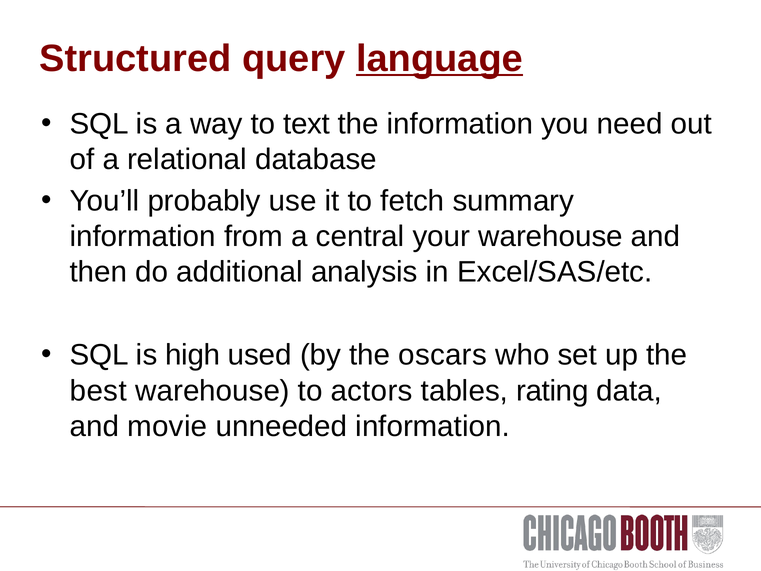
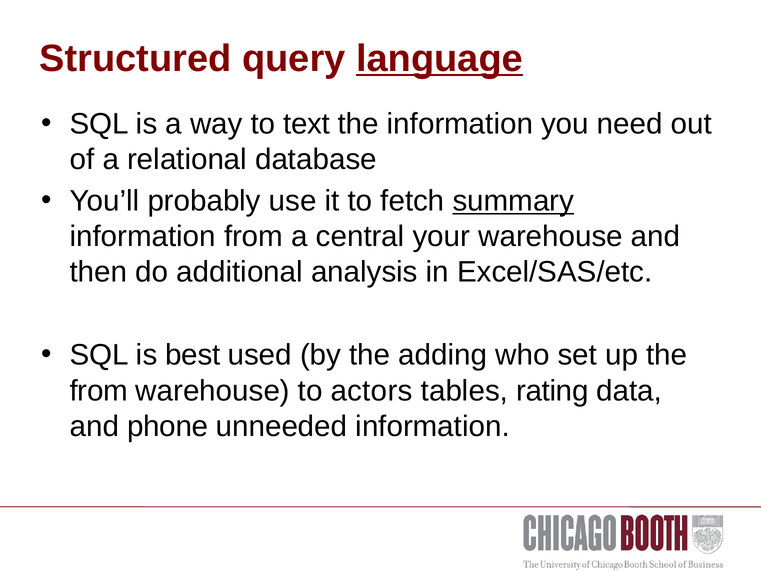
summary underline: none -> present
high: high -> best
oscars: oscars -> adding
best at (98, 391): best -> from
movie: movie -> phone
